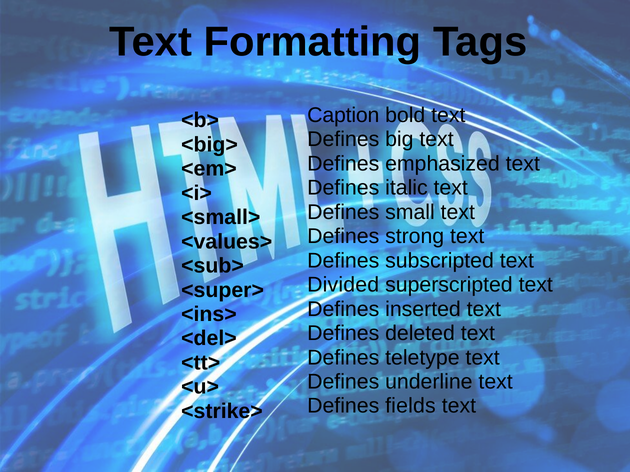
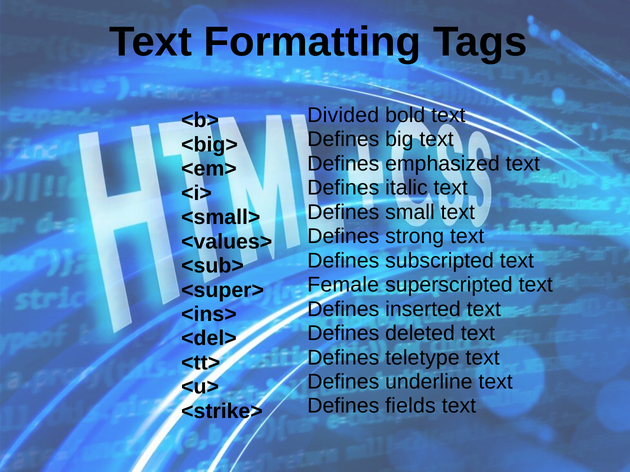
Caption: Caption -> Divided
Divided: Divided -> Female
